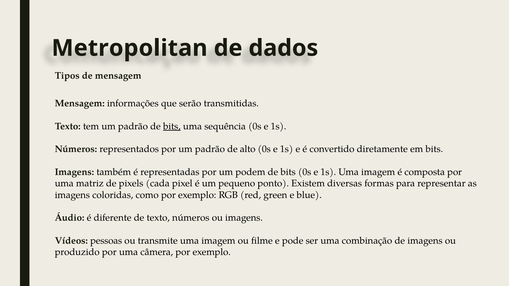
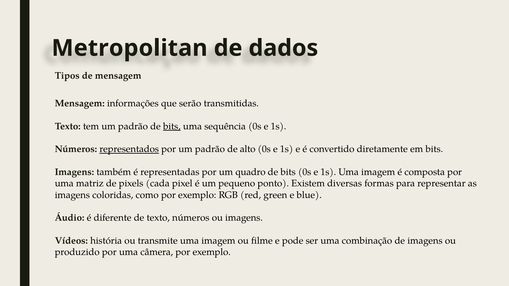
representados underline: none -> present
podem: podem -> quadro
pessoas: pessoas -> história
